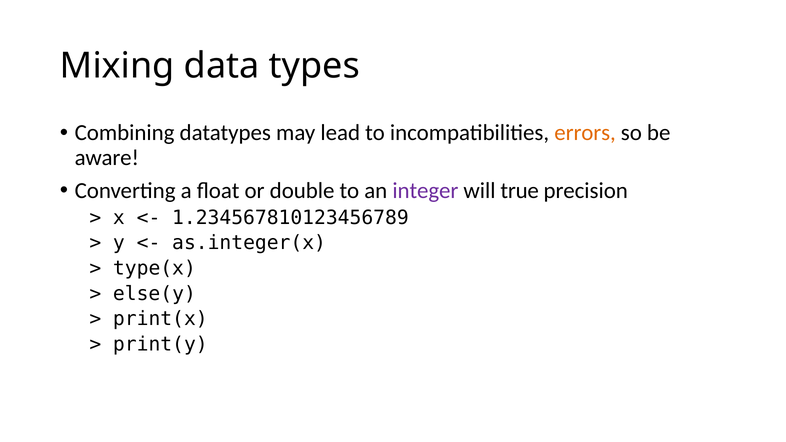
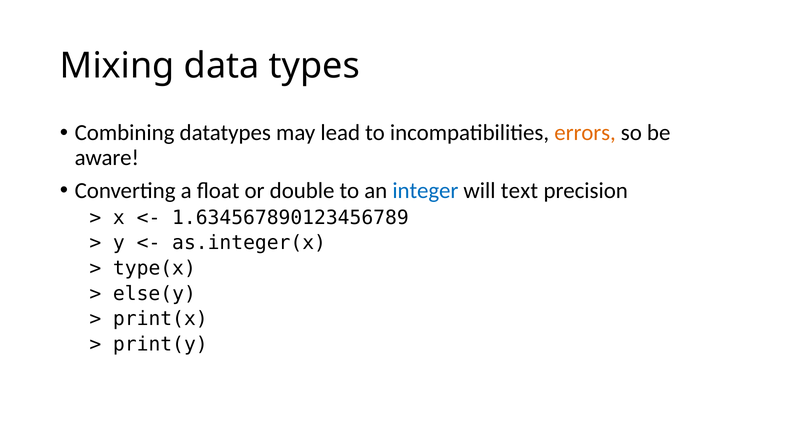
integer colour: purple -> blue
true: true -> text
1.234567810123456789: 1.234567810123456789 -> 1.634567890123456789
